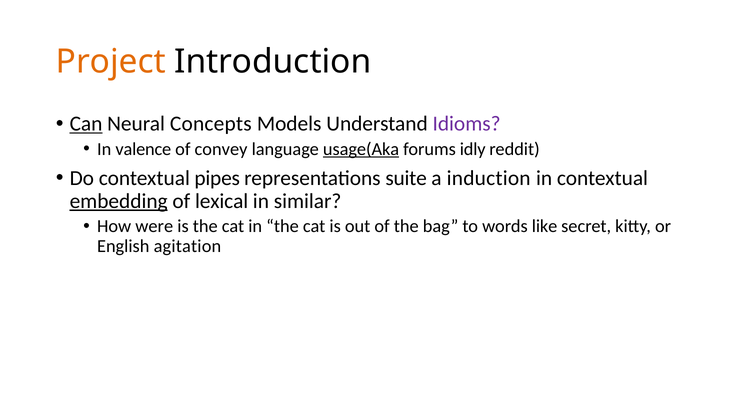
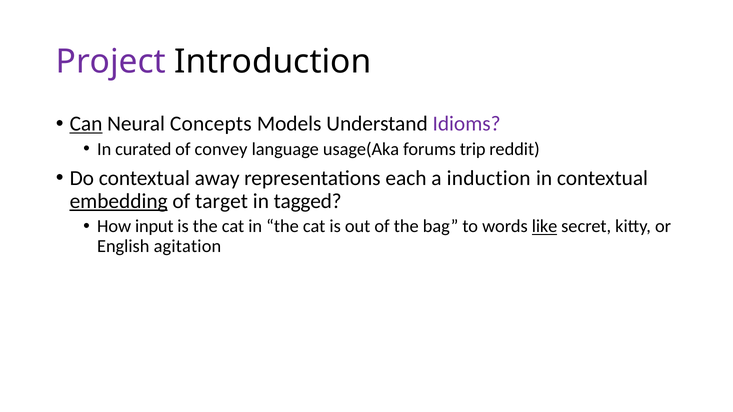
Project colour: orange -> purple
valence: valence -> curated
usage(Aka underline: present -> none
idly: idly -> trip
pipes: pipes -> away
suite: suite -> each
lexical: lexical -> target
similar: similar -> tagged
were: were -> input
like underline: none -> present
